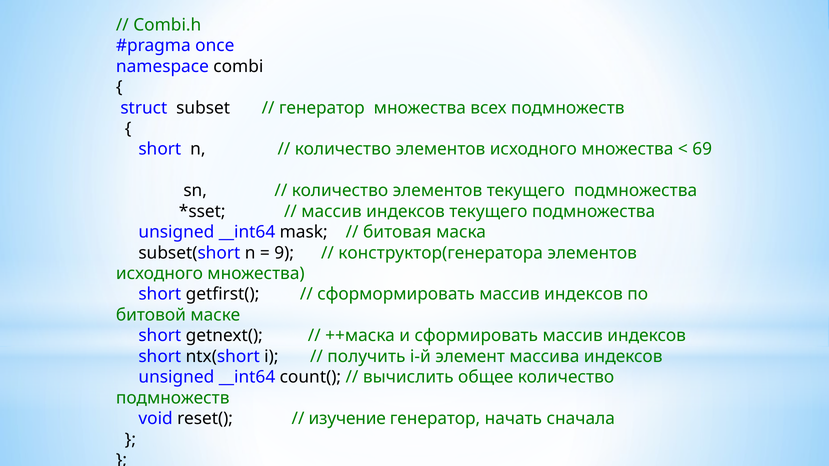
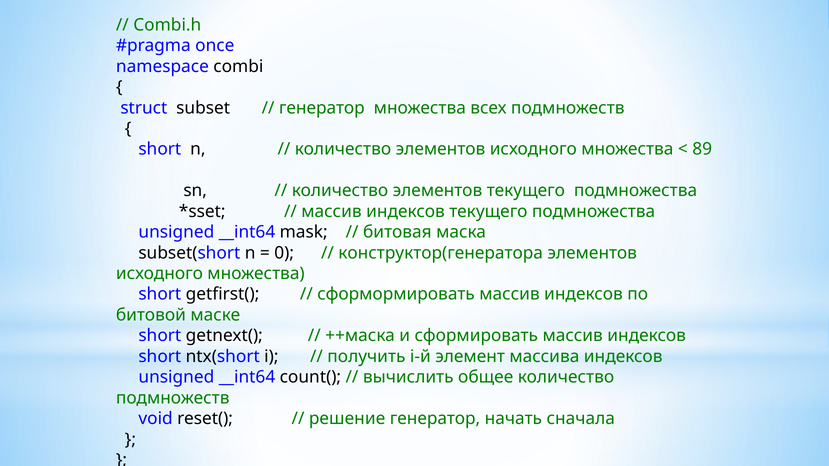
69: 69 -> 89
9: 9 -> 0
изучение: изучение -> решение
